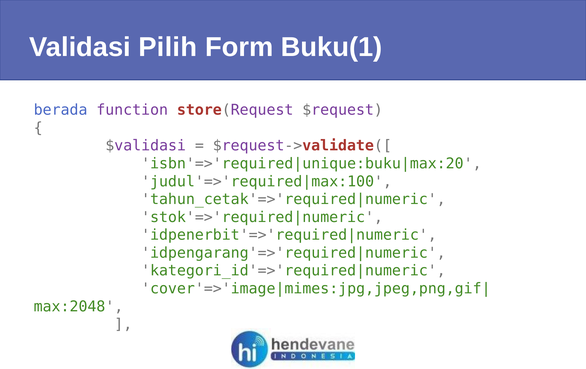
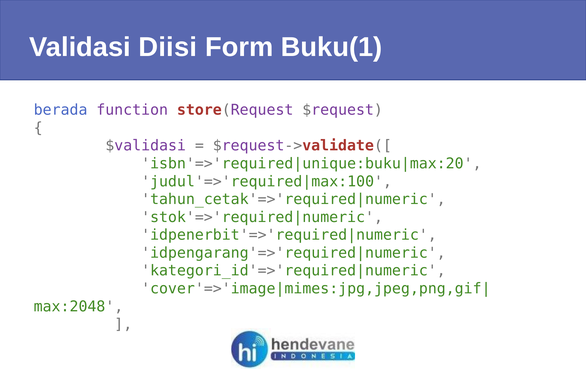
Pilih: Pilih -> Diisi
